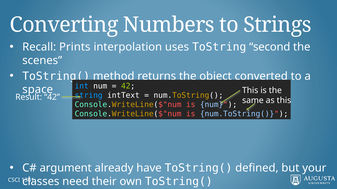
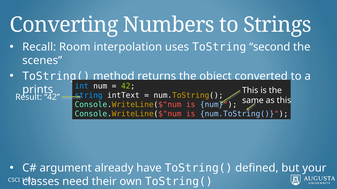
Prints: Prints -> Room
space: space -> prints
